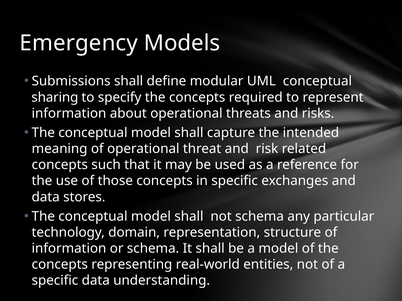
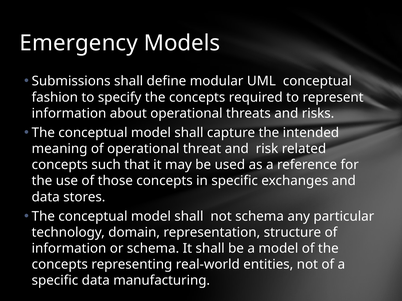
sharing: sharing -> fashion
understanding: understanding -> manufacturing
